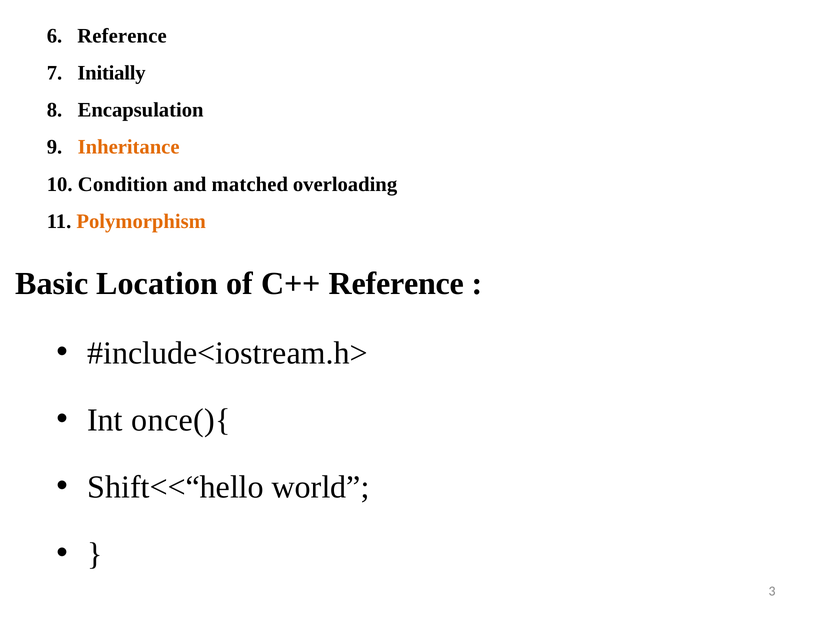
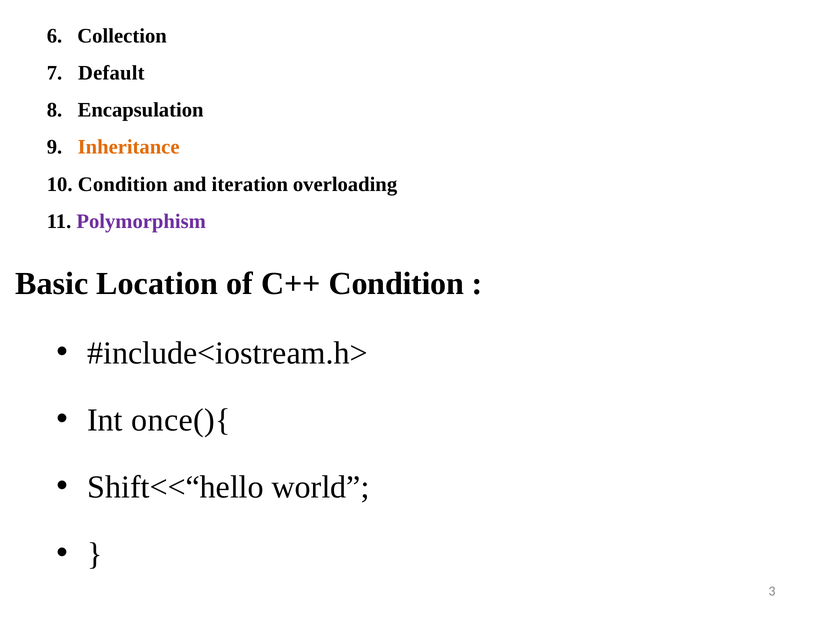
6 Reference: Reference -> Collection
Initially: Initially -> Default
matched: matched -> iteration
Polymorphism colour: orange -> purple
C++ Reference: Reference -> Condition
